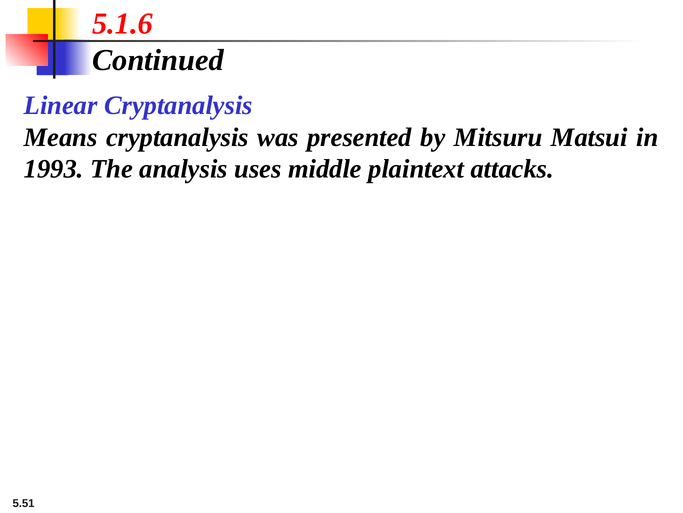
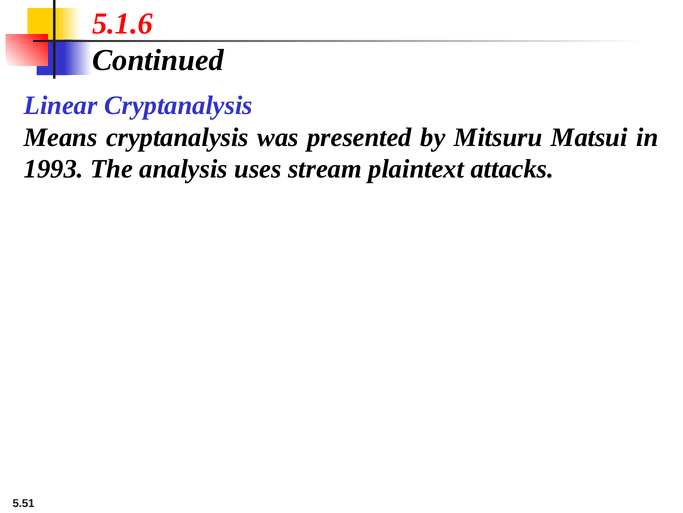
middle: middle -> stream
